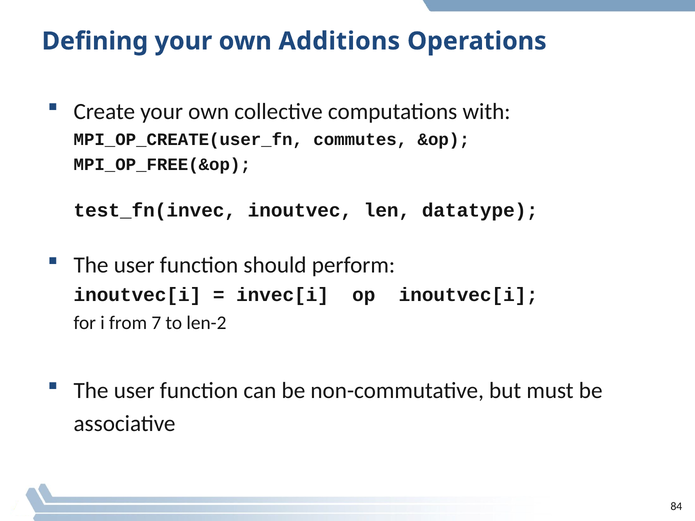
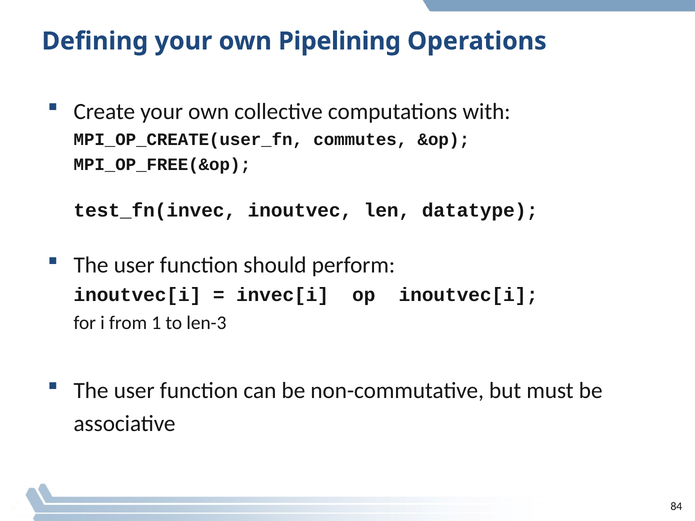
Additions: Additions -> Pipelining
7: 7 -> 1
len-2: len-2 -> len-3
